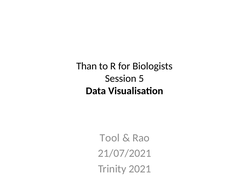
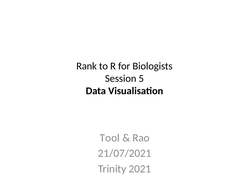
Than: Than -> Rank
